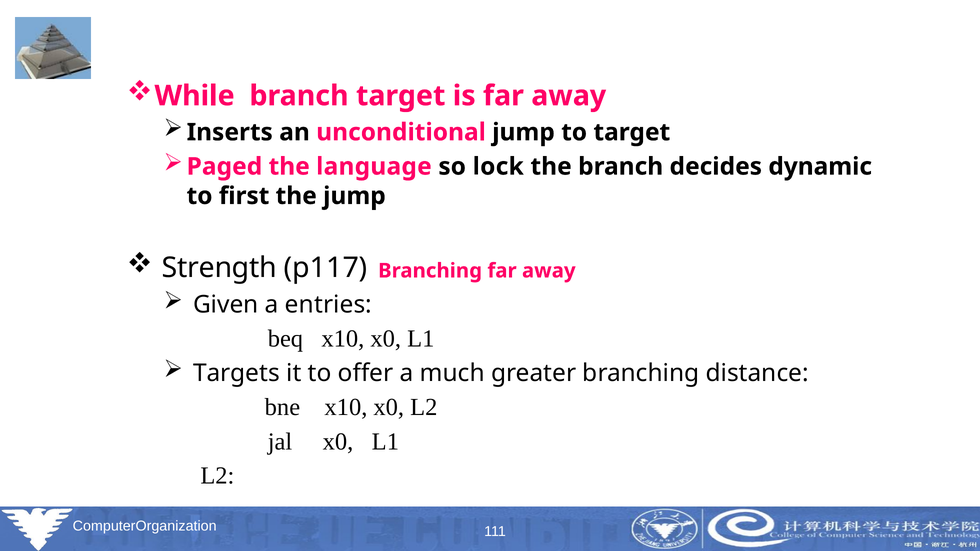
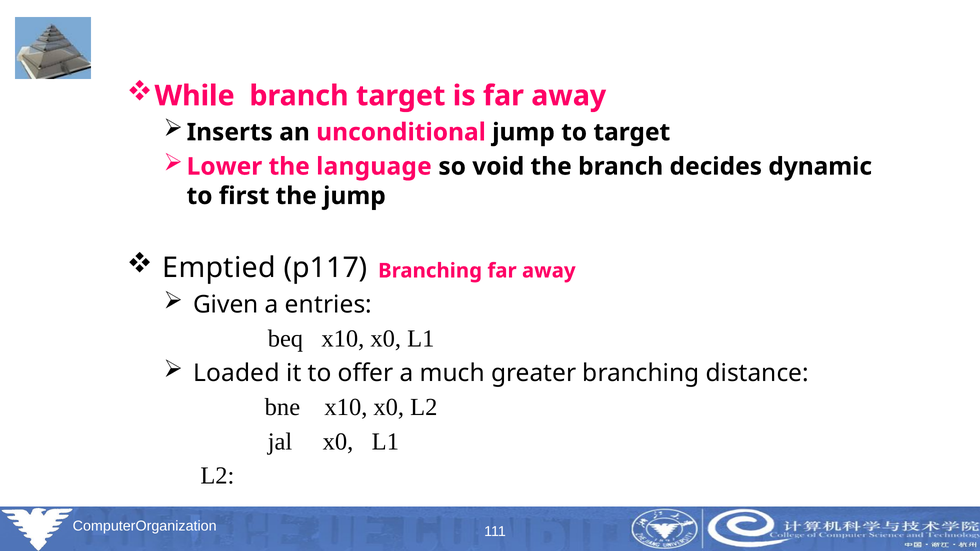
Paged: Paged -> Lower
lock: lock -> void
Strength: Strength -> Emptied
Targets: Targets -> Loaded
